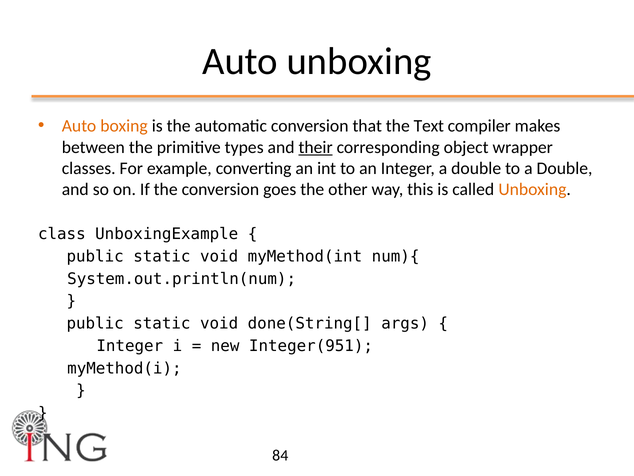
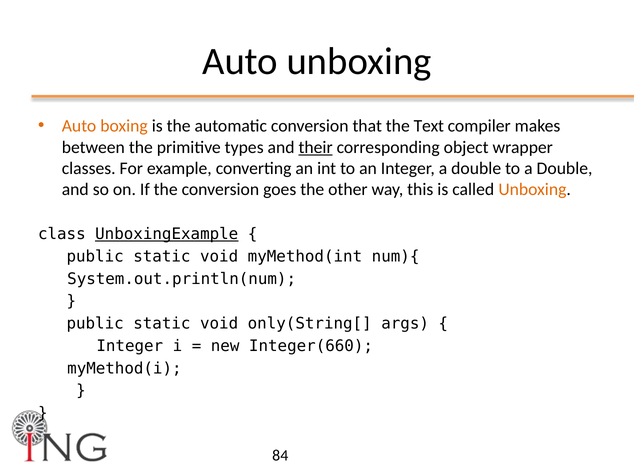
UnboxingExample underline: none -> present
done(String[: done(String[ -> only(String[
Integer(951: Integer(951 -> Integer(660
